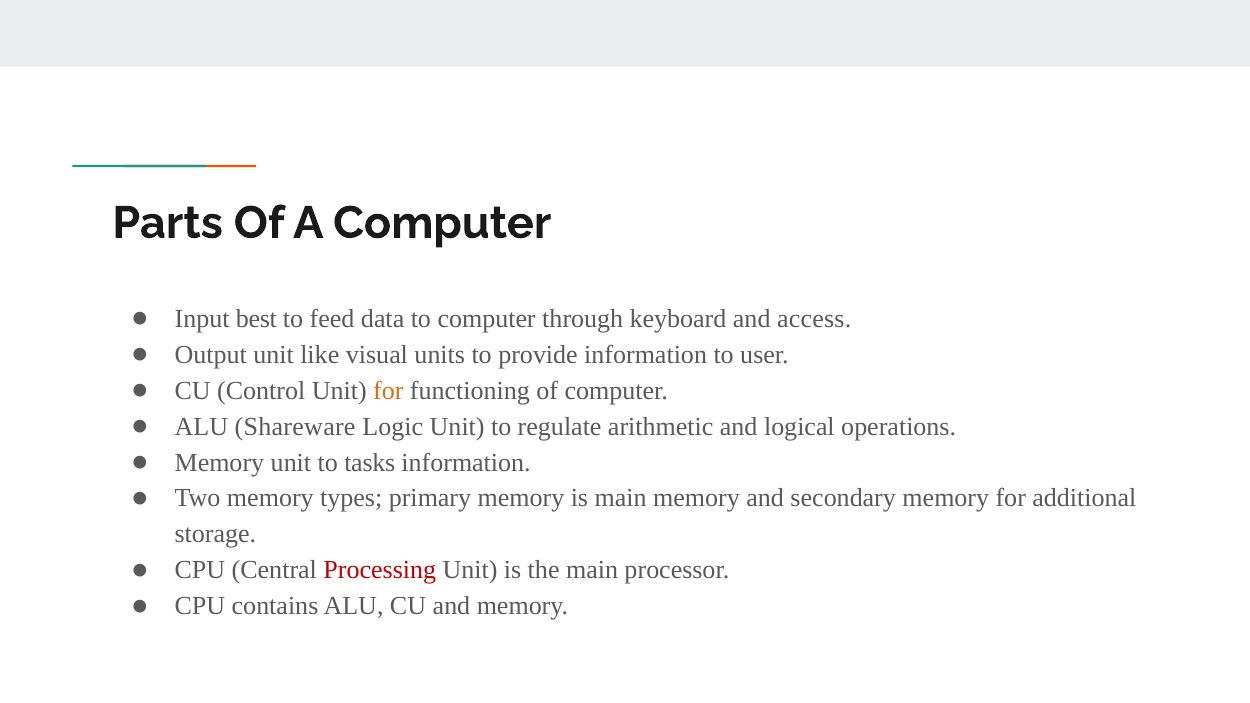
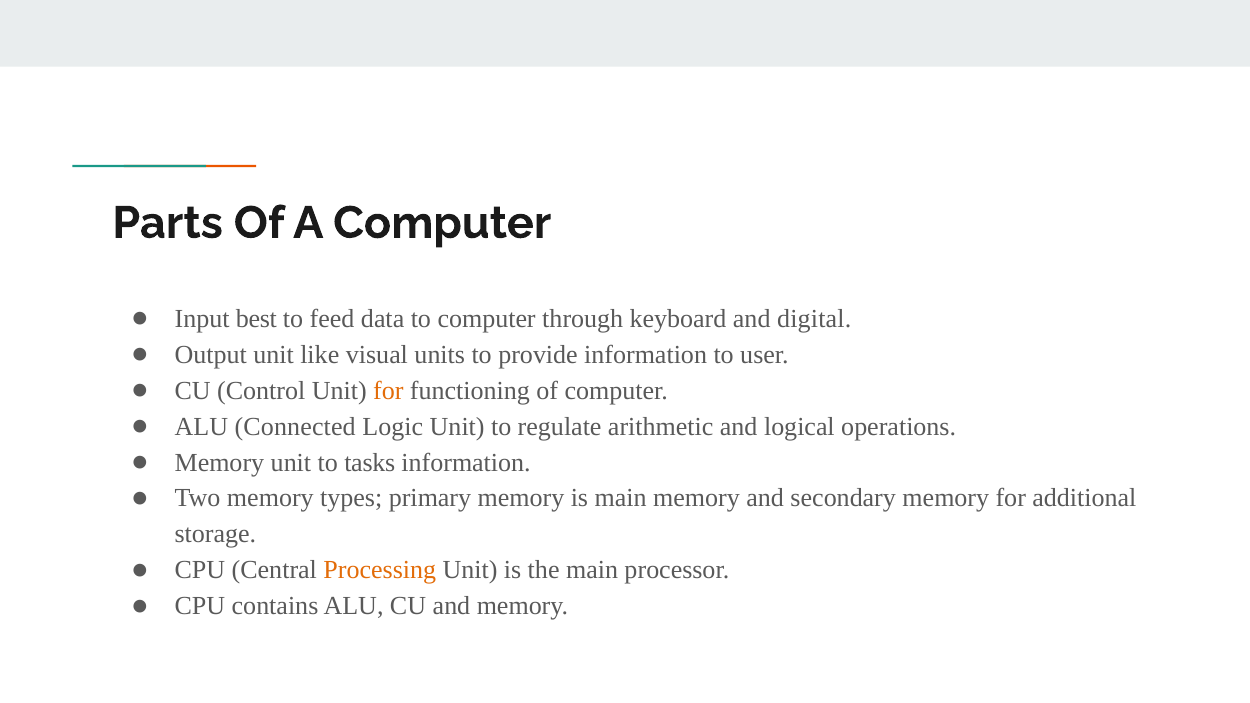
access: access -> digital
Shareware: Shareware -> Connected
Processing colour: red -> orange
